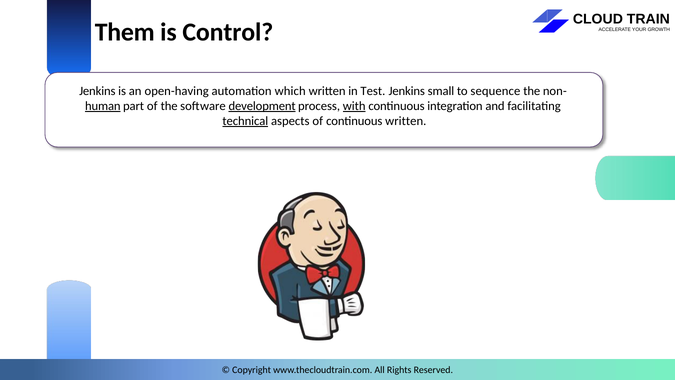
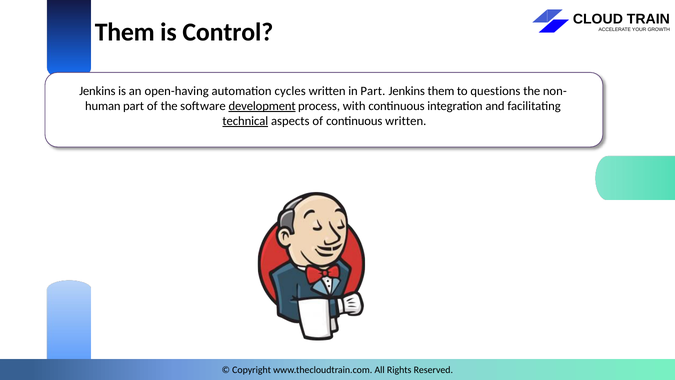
which: which -> cycles
in Test: Test -> Part
Jenkins small: small -> them
sequence: sequence -> questions
human underline: present -> none
with underline: present -> none
